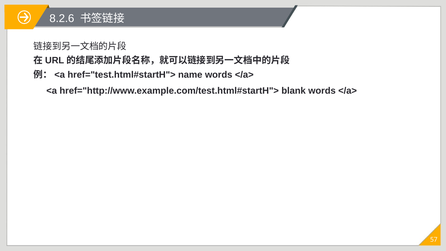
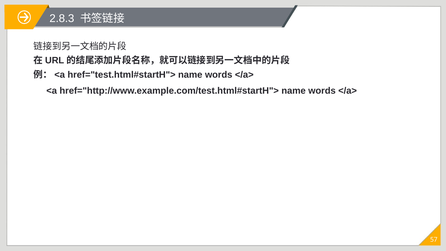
8.2.6: 8.2.6 -> 2.8.3
blank at (294, 91): blank -> name
